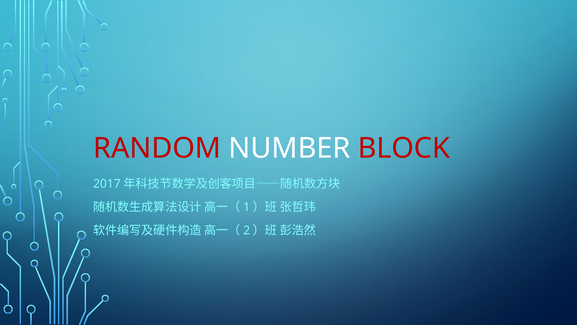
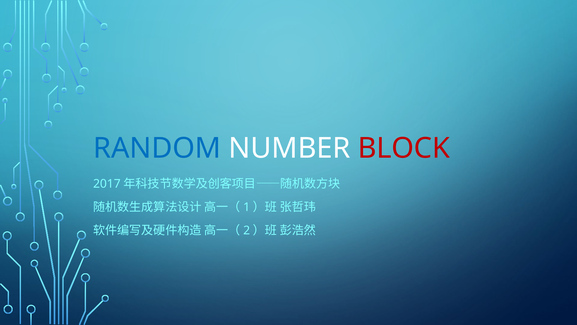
RANDOM colour: red -> blue
